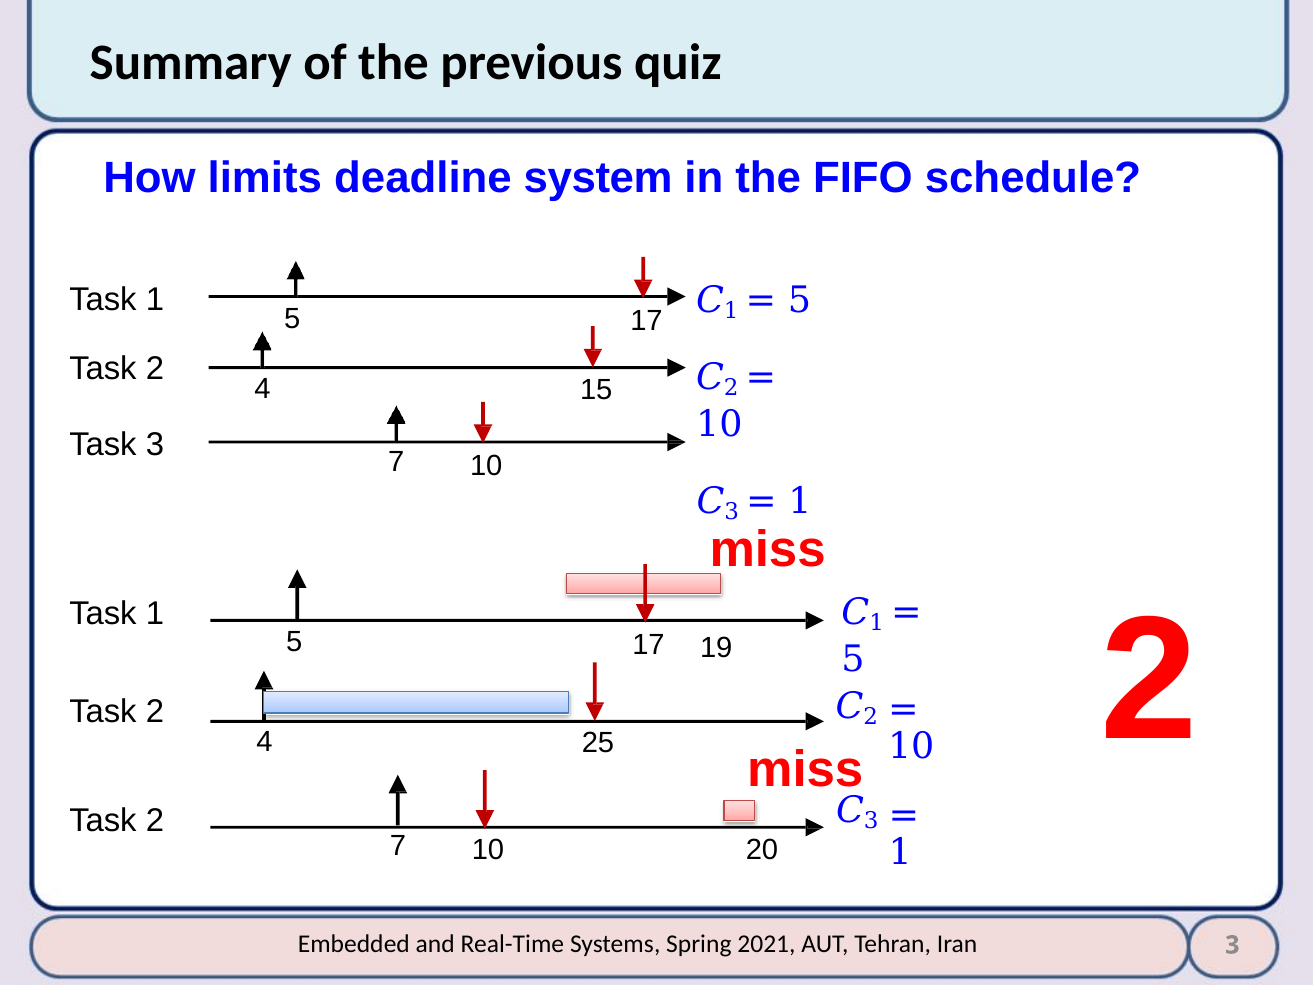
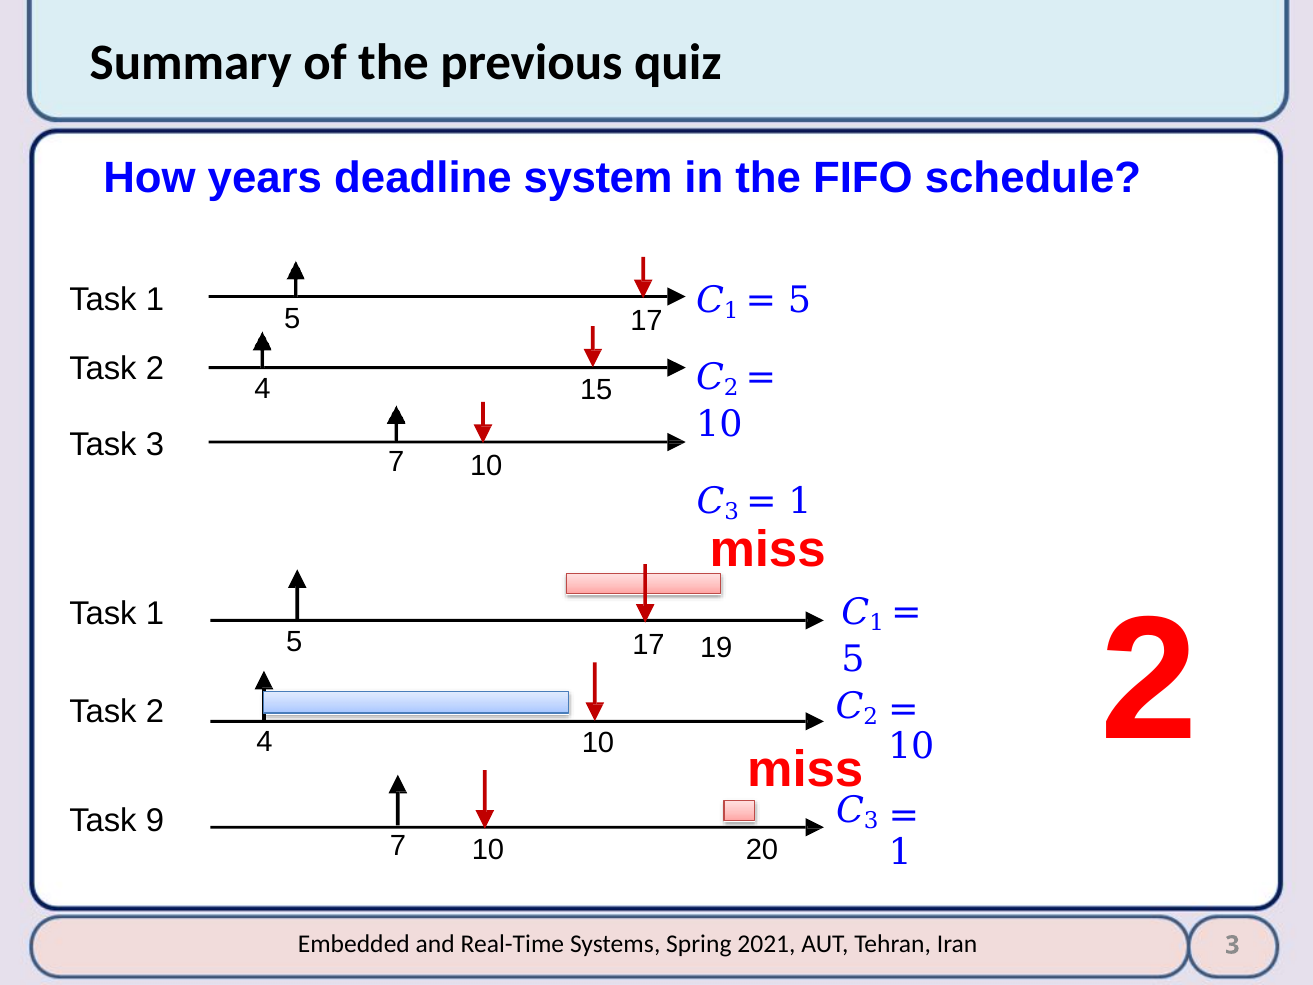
limits: limits -> years
4 25: 25 -> 10
2 at (155, 820): 2 -> 9
